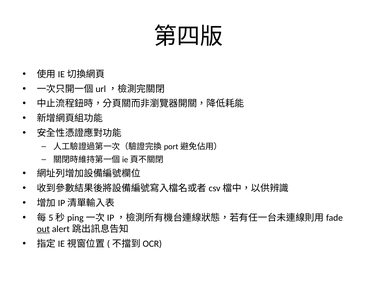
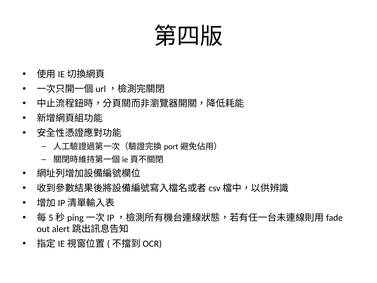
out underline: present -> none
